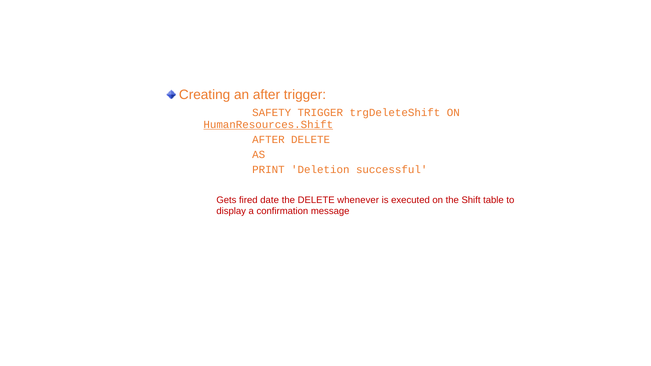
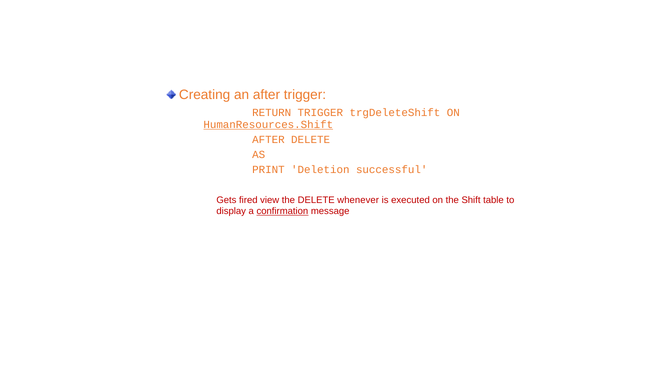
SAFETY: SAFETY -> RETURN
date: date -> view
confirmation underline: none -> present
